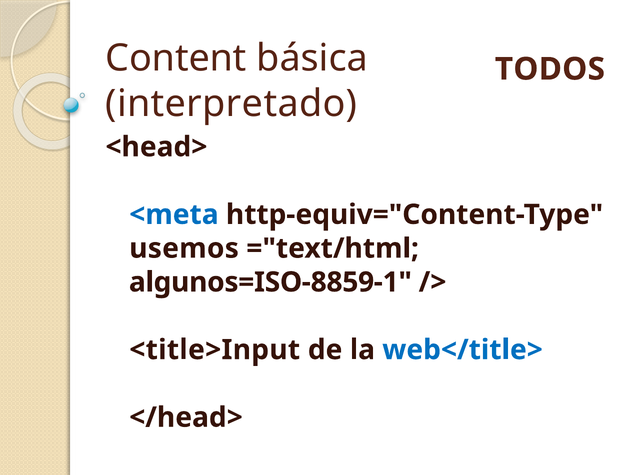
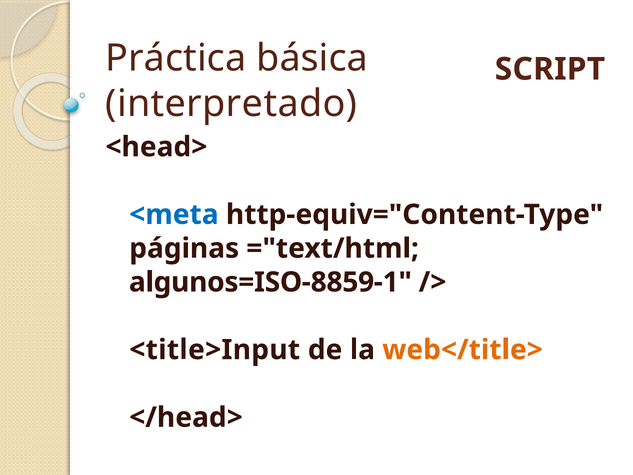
Content: Content -> Práctica
TODOS: TODOS -> SCRIPT
usemos: usemos -> páginas
web</title> colour: blue -> orange
